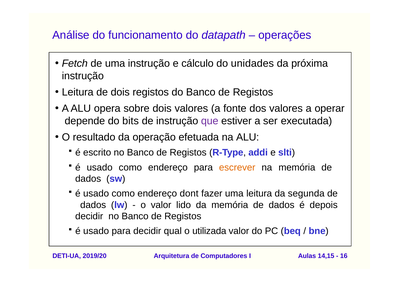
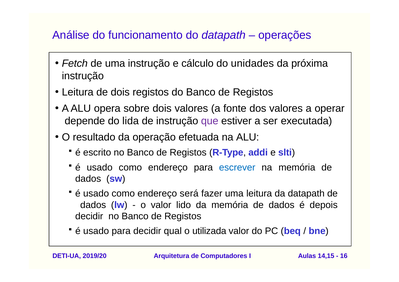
bits: bits -> lida
escrever colour: orange -> blue
dont: dont -> será
da segunda: segunda -> datapath
